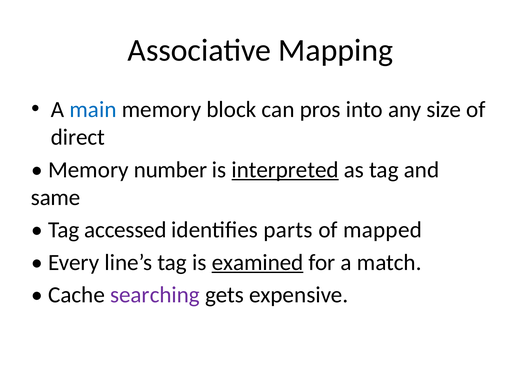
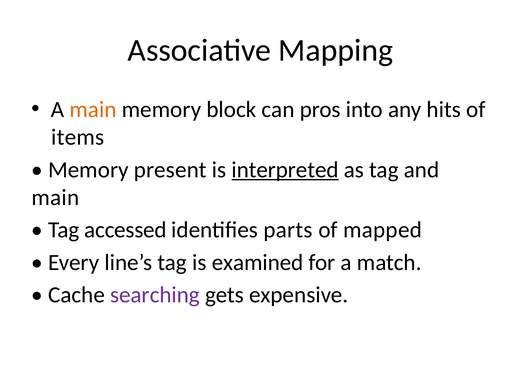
main at (93, 109) colour: blue -> orange
size: size -> hits
direct: direct -> items
number: number -> present
same at (56, 197): same -> main
examined underline: present -> none
